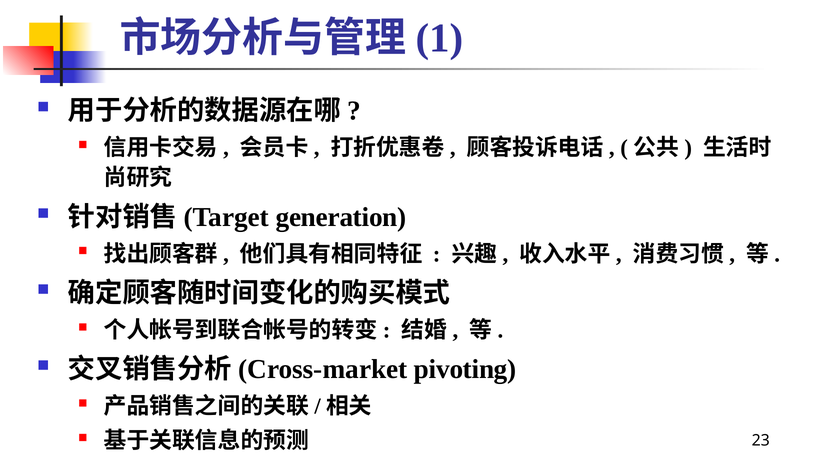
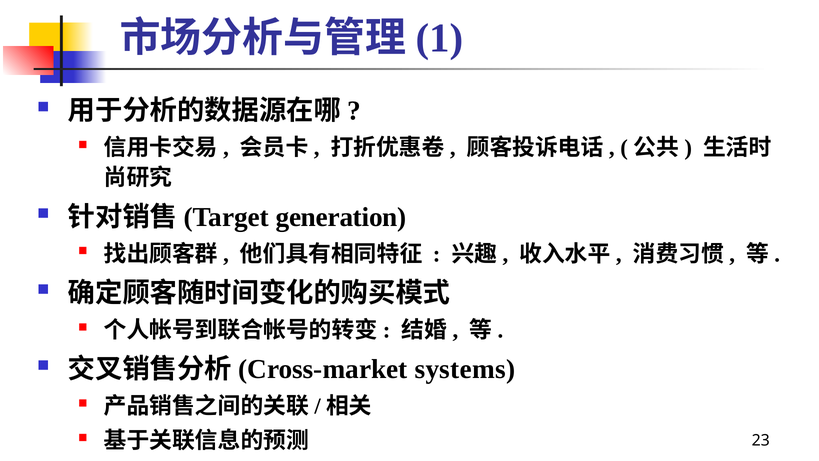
pivoting: pivoting -> systems
